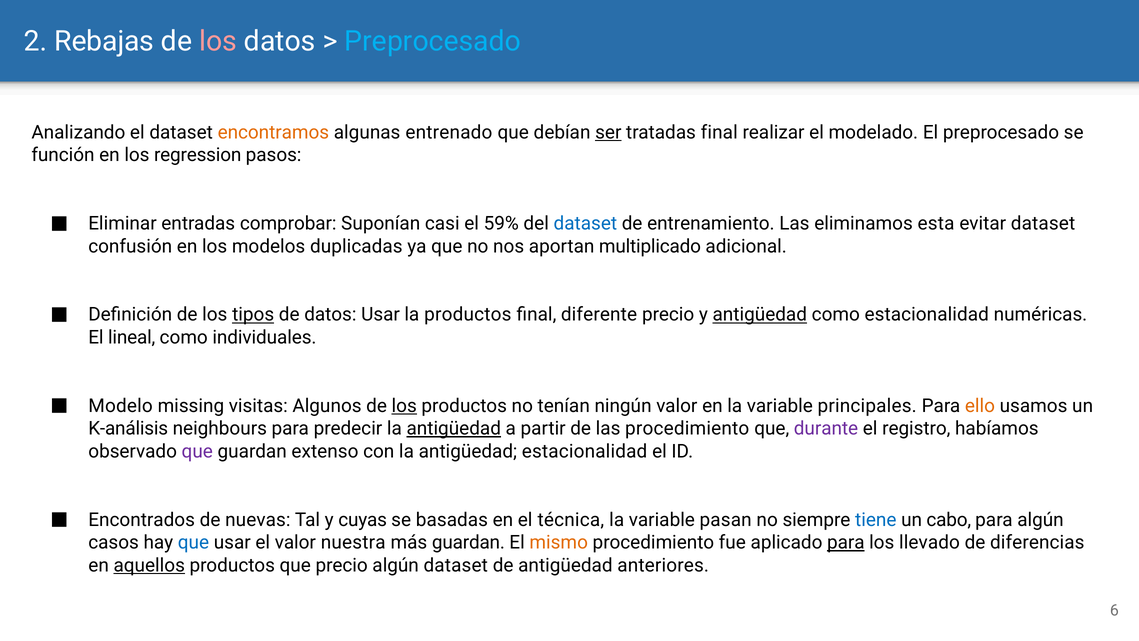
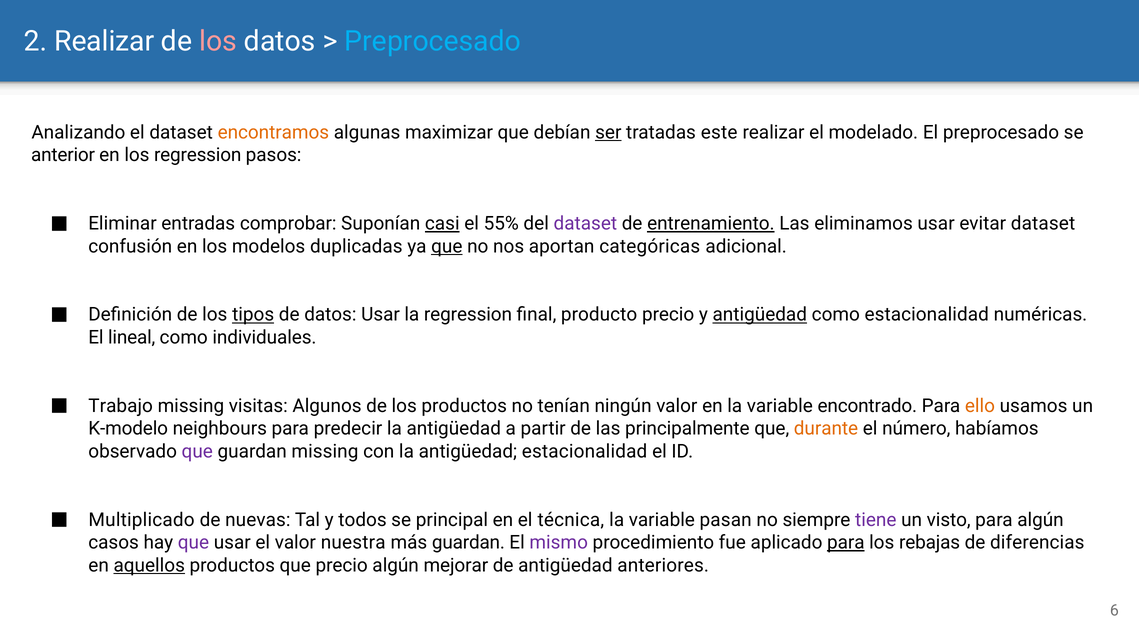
2 Rebajas: Rebajas -> Realizar
entrenado: entrenado -> maximizar
tratadas final: final -> este
función: función -> anterior
casi underline: none -> present
59%: 59% -> 55%
dataset at (585, 223) colour: blue -> purple
entrenamiento underline: none -> present
eliminamos esta: esta -> usar
que at (447, 246) underline: none -> present
multiplicado: multiplicado -> categóricas
la productos: productos -> regression
diferente: diferente -> producto
Modelo: Modelo -> Trabajo
los at (404, 406) underline: present -> none
principales: principales -> encontrado
K-análisis: K-análisis -> K-modelo
antigüedad at (454, 428) underline: present -> none
las procedimiento: procedimiento -> principalmente
durante colour: purple -> orange
registro: registro -> número
guardan extenso: extenso -> missing
Encontrados: Encontrados -> Multiplicado
cuyas: cuyas -> todos
basadas: basadas -> principal
tiene colour: blue -> purple
cabo: cabo -> visto
que at (193, 542) colour: blue -> purple
mismo colour: orange -> purple
llevado: llevado -> rebajas
algún dataset: dataset -> mejorar
